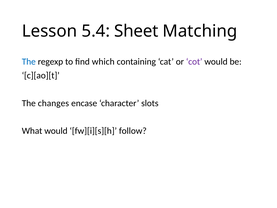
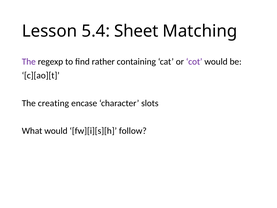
The at (29, 62) colour: blue -> purple
which: which -> rather
changes: changes -> creating
